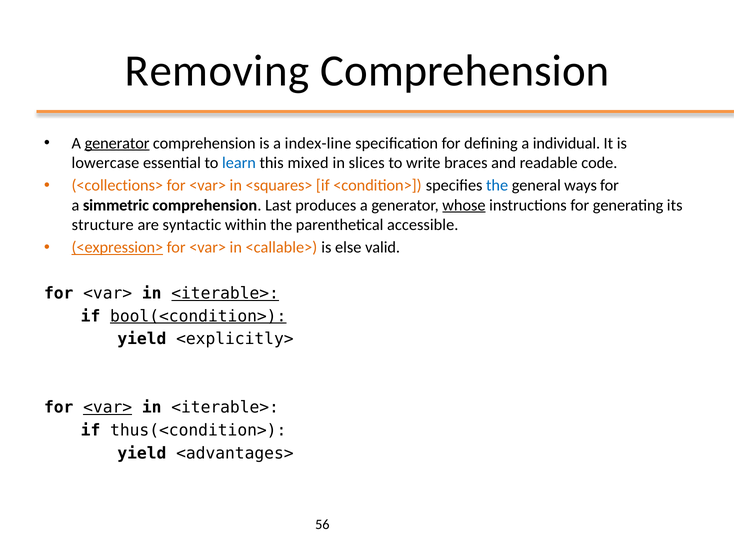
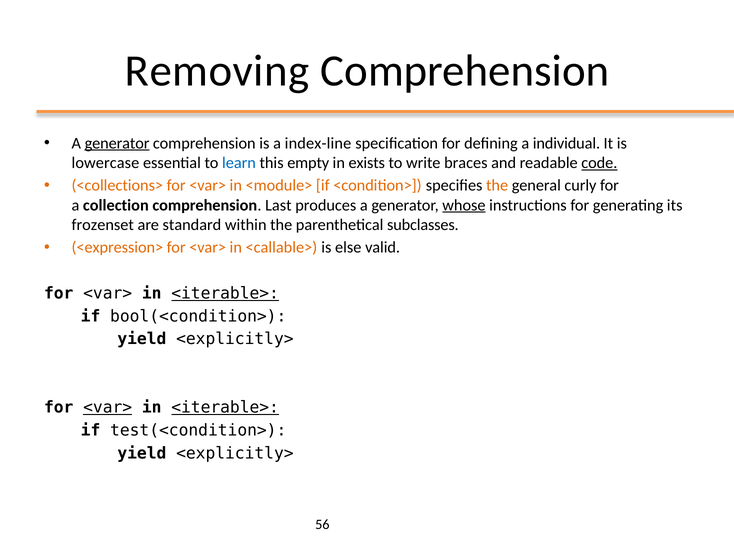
mixed: mixed -> empty
slices: slices -> exists
code underline: none -> present
<squares>: <squares> -> <module>
the at (497, 185) colour: blue -> orange
ways: ways -> curly
simmetric: simmetric -> collection
structure: structure -> frozenset
syntactic: syntactic -> standard
accessible: accessible -> subclasses
<expression> underline: present -> none
bool(<condition> underline: present -> none
<iterable> at (225, 407) underline: none -> present
thus(<condition>: thus(<condition> -> test(<condition>
<advantages> at (235, 453): <advantages> -> <explicitly>
